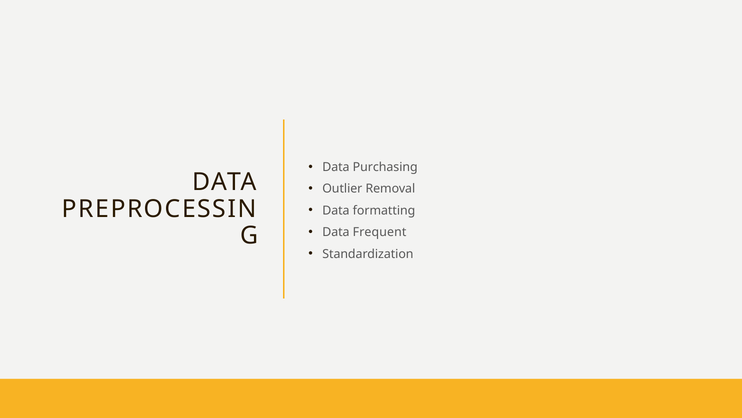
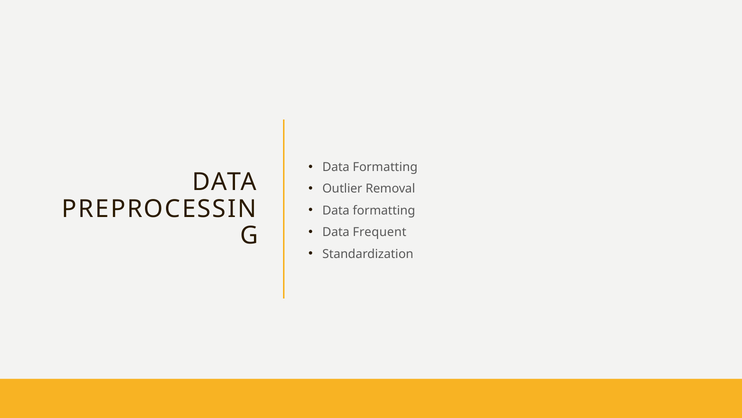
Purchasing at (385, 167): Purchasing -> Formatting
